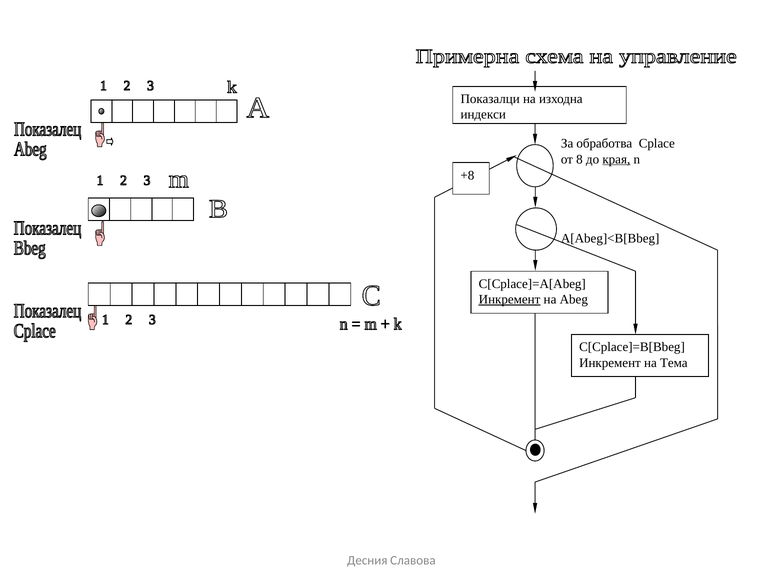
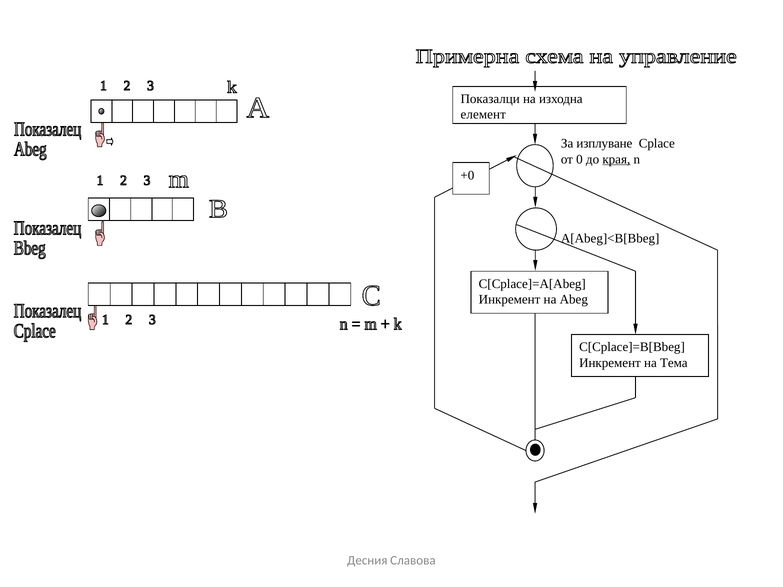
индекси: индекси -> елемент
обработва: обработва -> изплуване
8: 8 -> 0
+8: +8 -> +0
Инкремент at (510, 300) underline: present -> none
